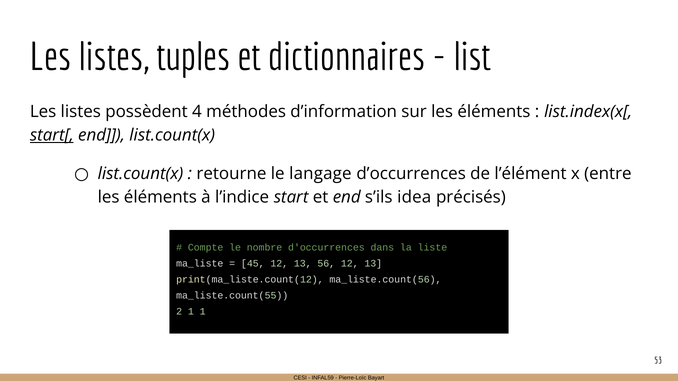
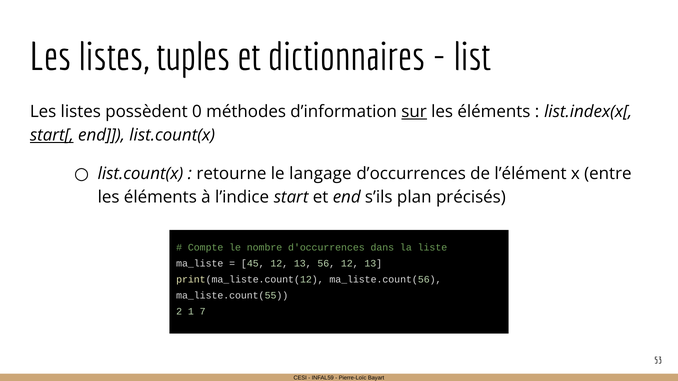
4: 4 -> 0
sur underline: none -> present
idea: idea -> plan
1 1: 1 -> 7
